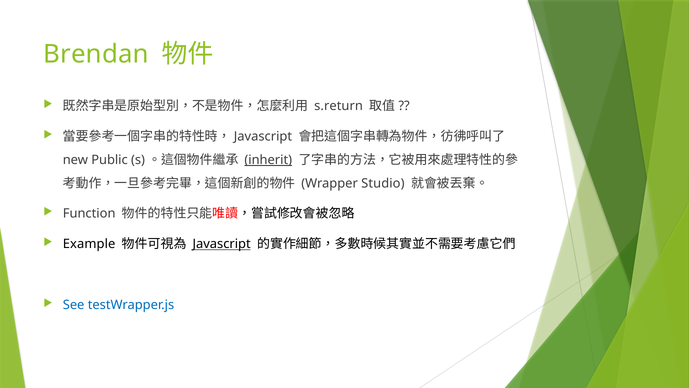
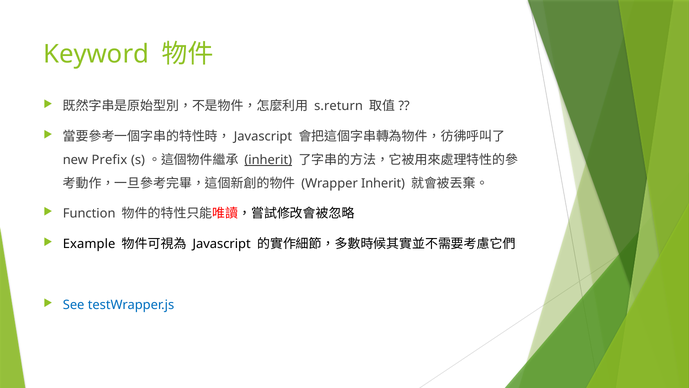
Brendan: Brendan -> Keyword
Public: Public -> Prefix
Wrapper Studio: Studio -> Inherit
Javascript underline: present -> none
